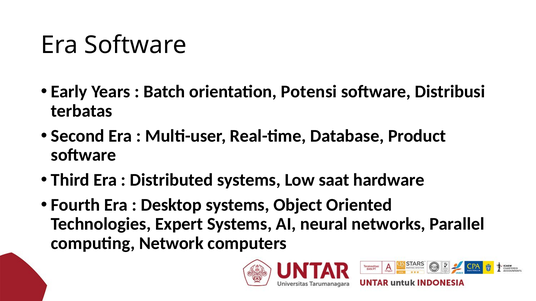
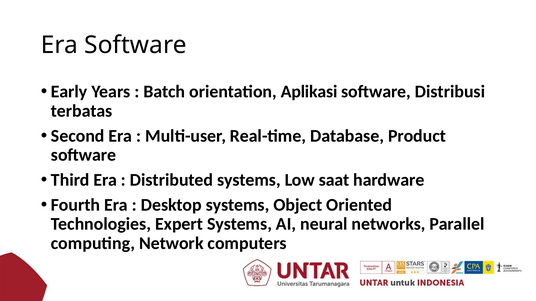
Potensi: Potensi -> Aplikasi
